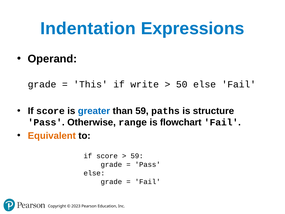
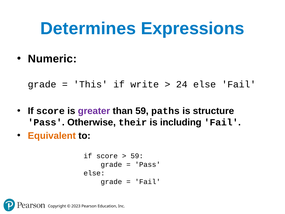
Indentation: Indentation -> Determines
Operand: Operand -> Numeric
50: 50 -> 24
greater colour: blue -> purple
range: range -> their
flowchart: flowchart -> including
